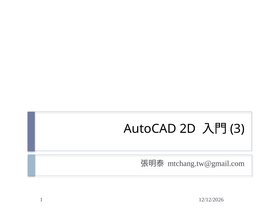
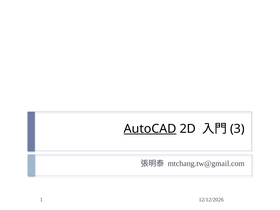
AutoCAD underline: none -> present
